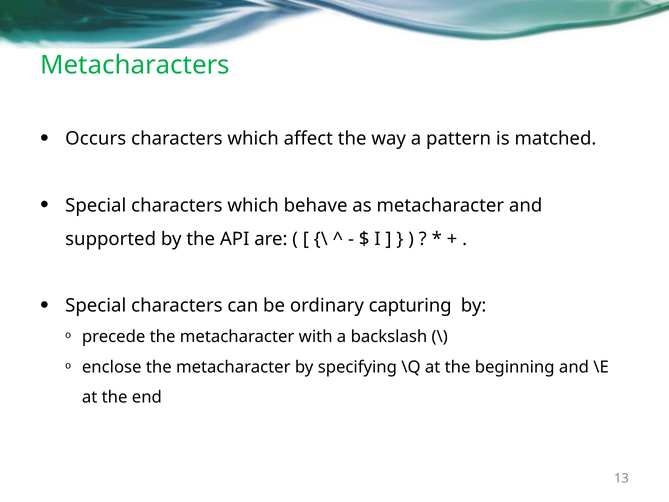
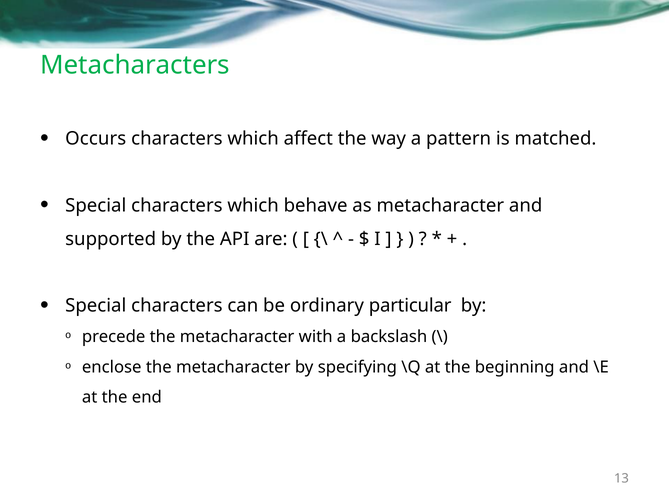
capturing: capturing -> particular
